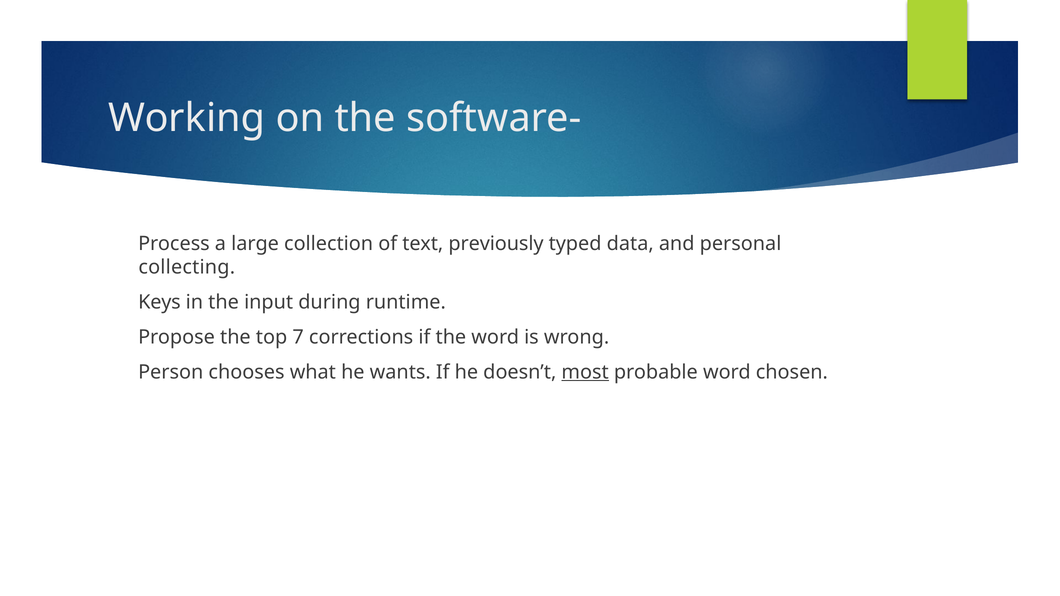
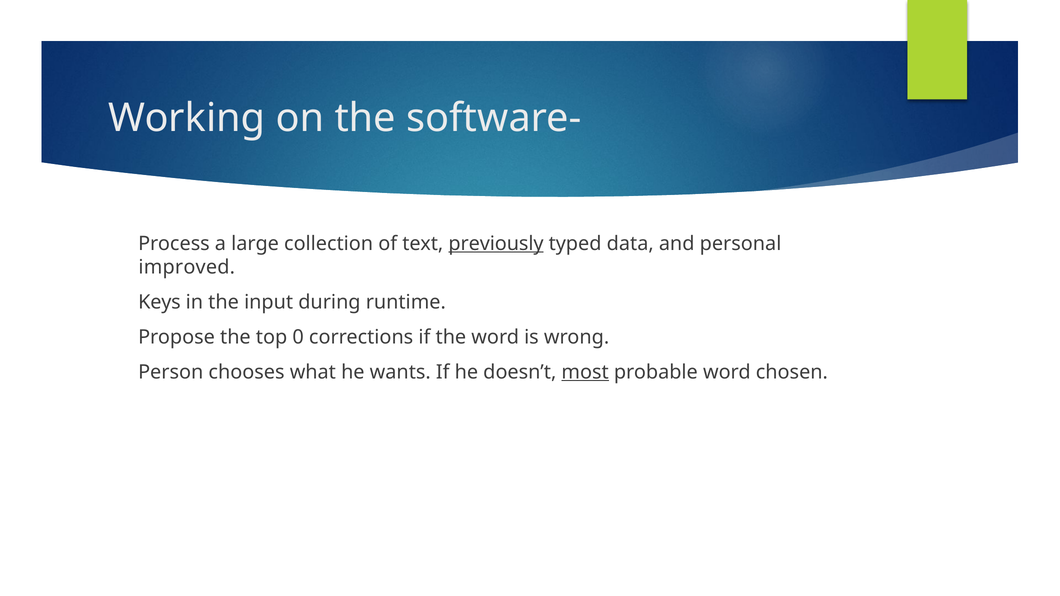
previously underline: none -> present
collecting: collecting -> improved
7: 7 -> 0
